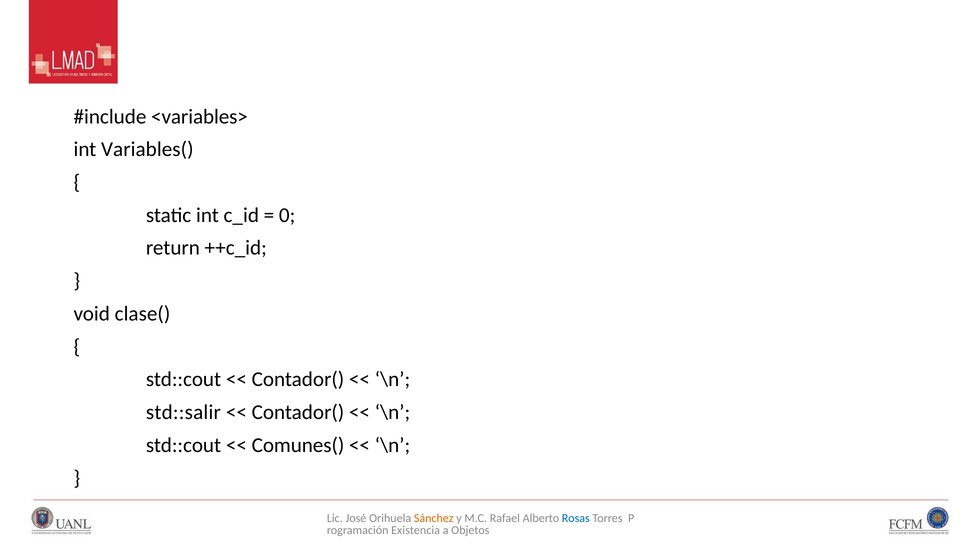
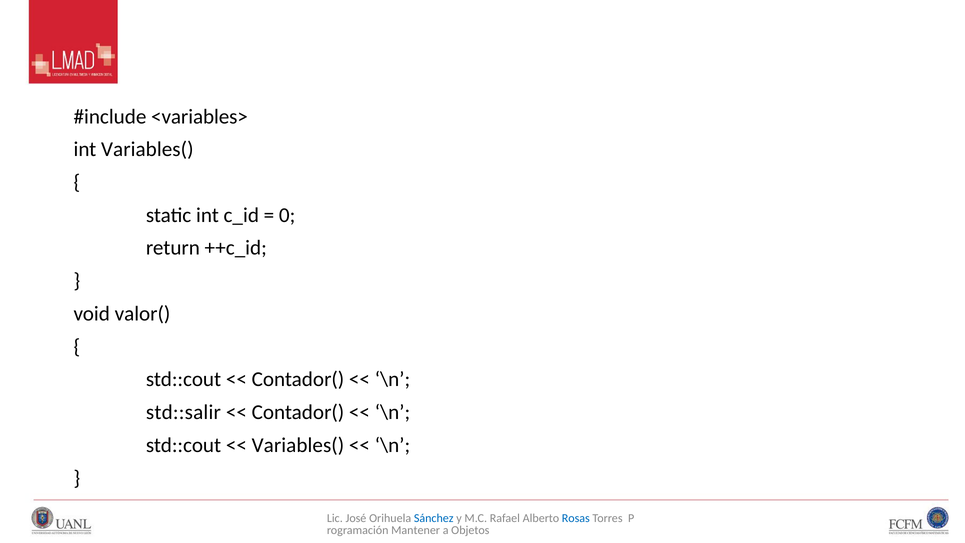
clase(: clase( -> valor(
Comunes( at (298, 445): Comunes( -> Variables(
Sánchez colour: orange -> blue
Existencia: Existencia -> Mantener
